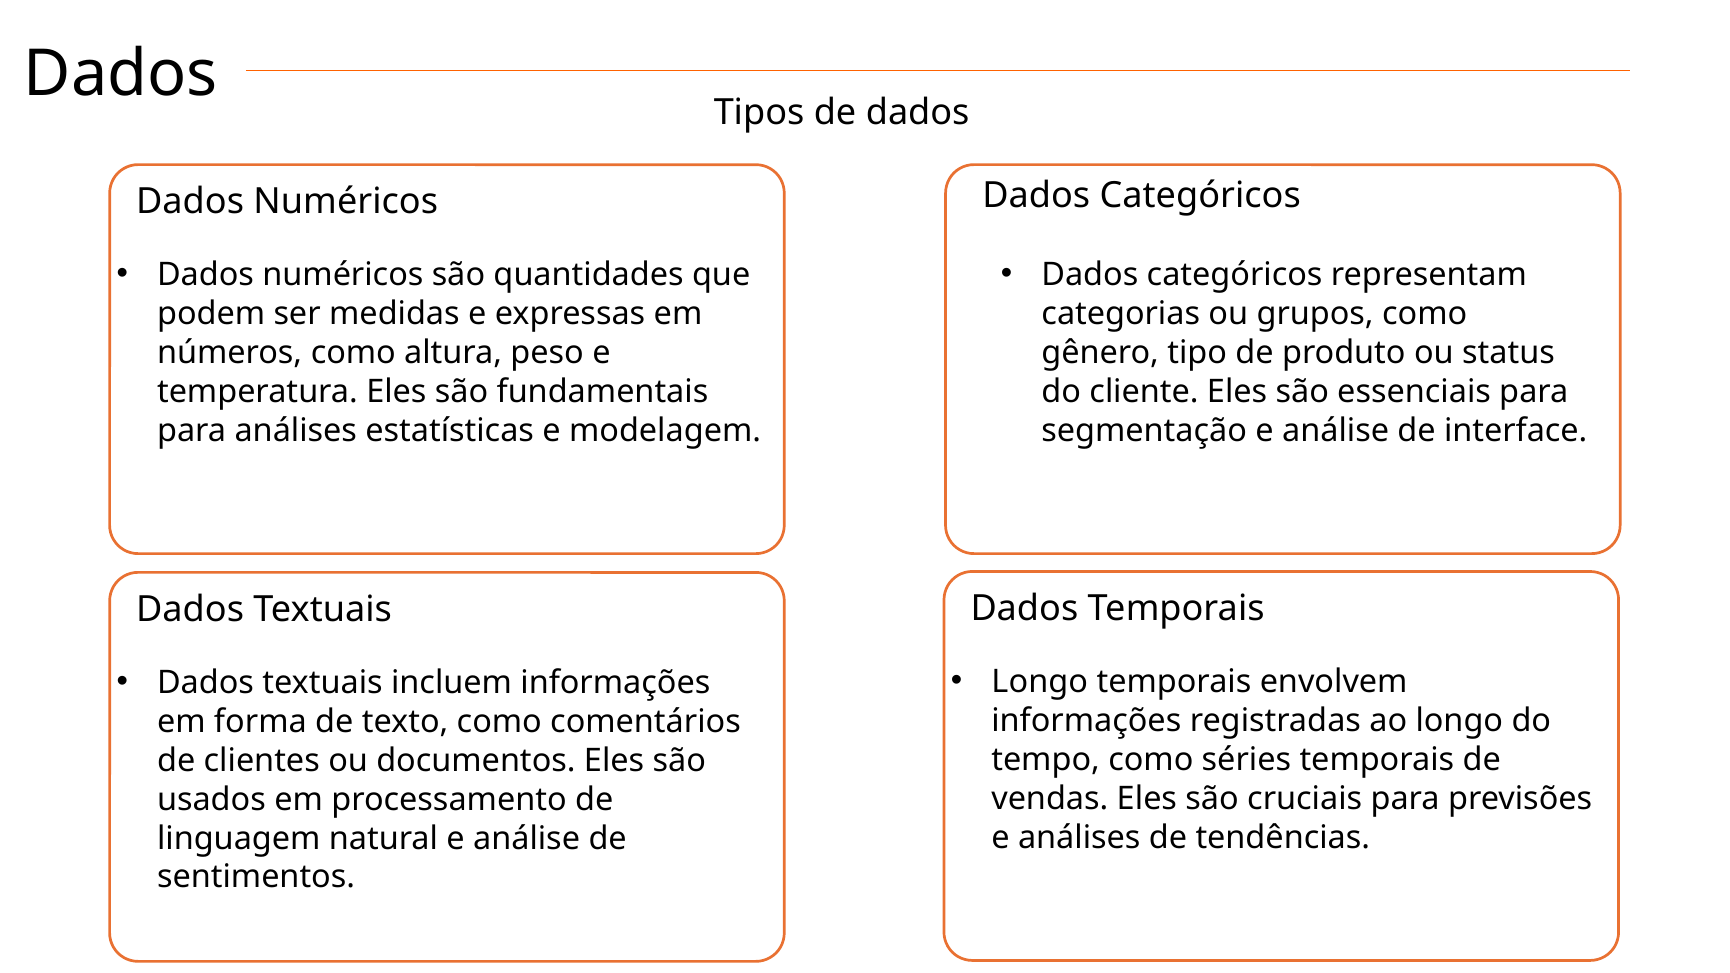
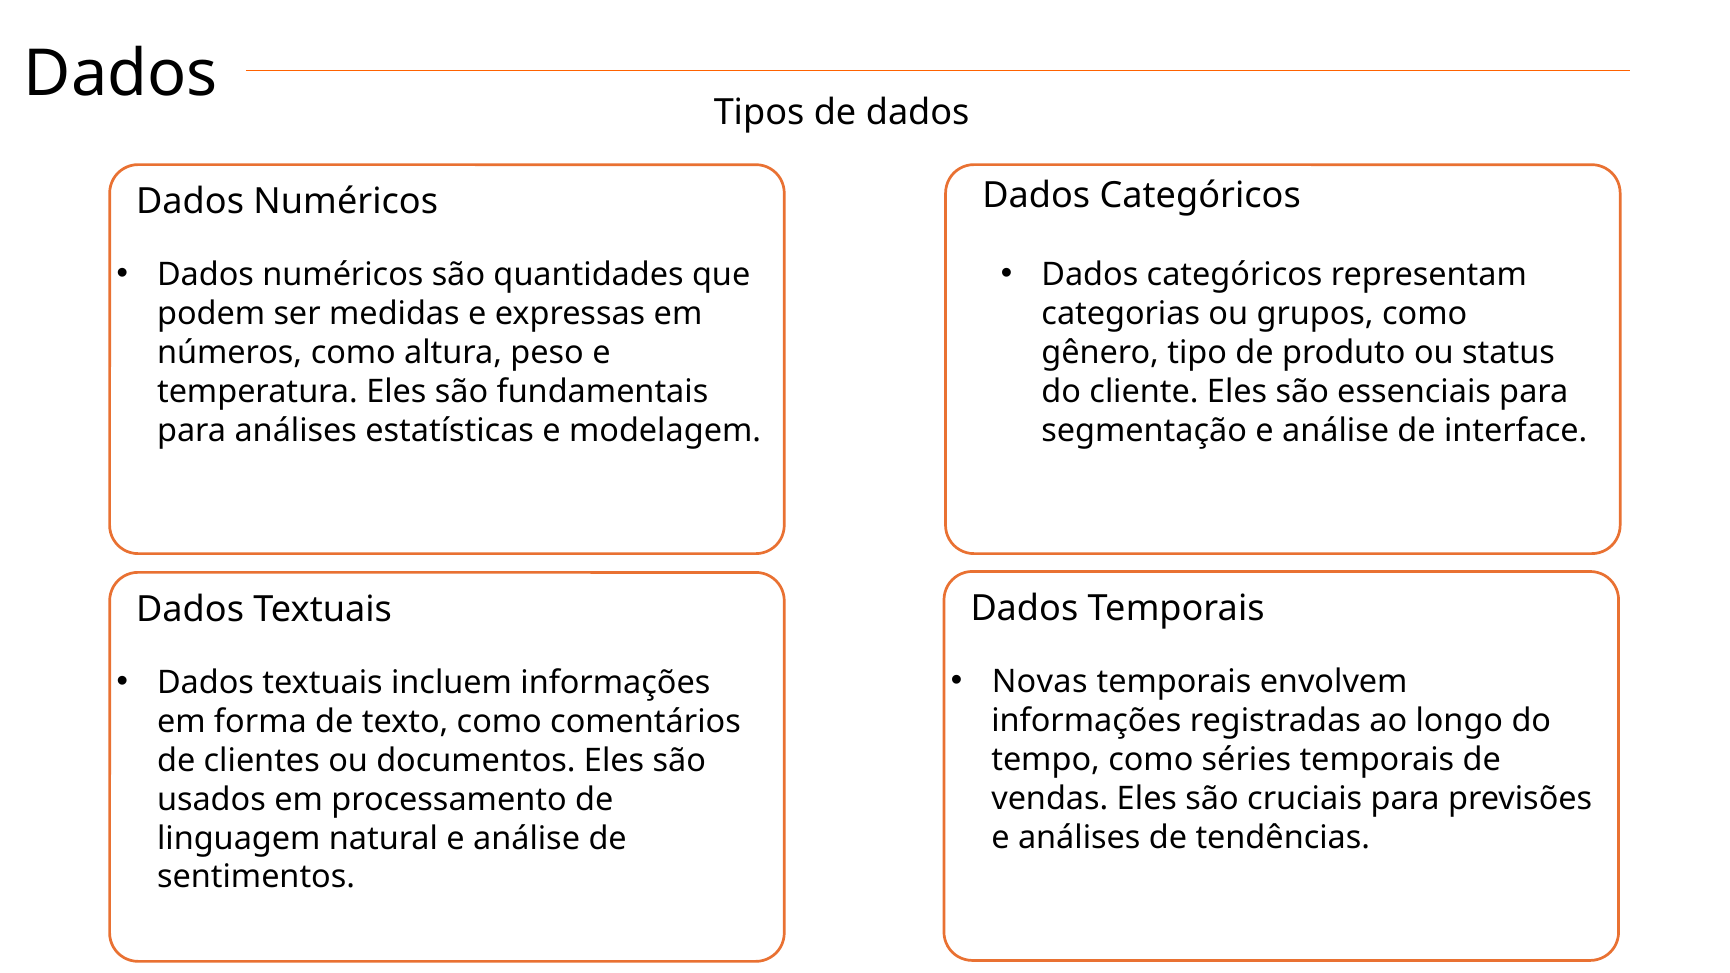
Longo at (1040, 682): Longo -> Novas
